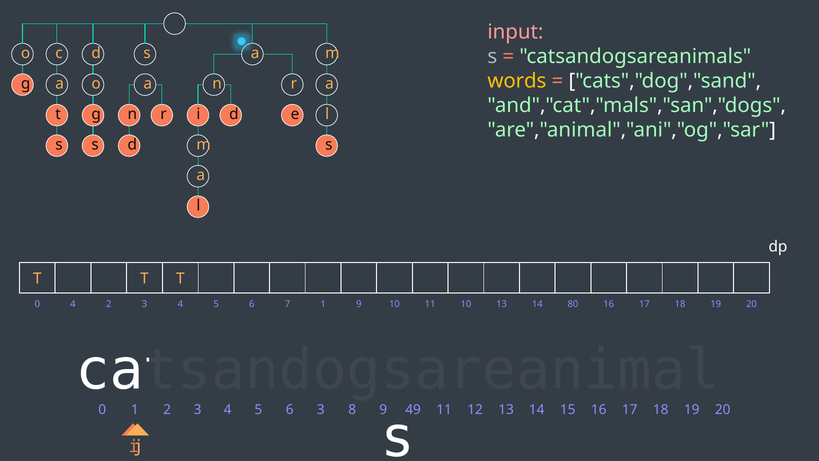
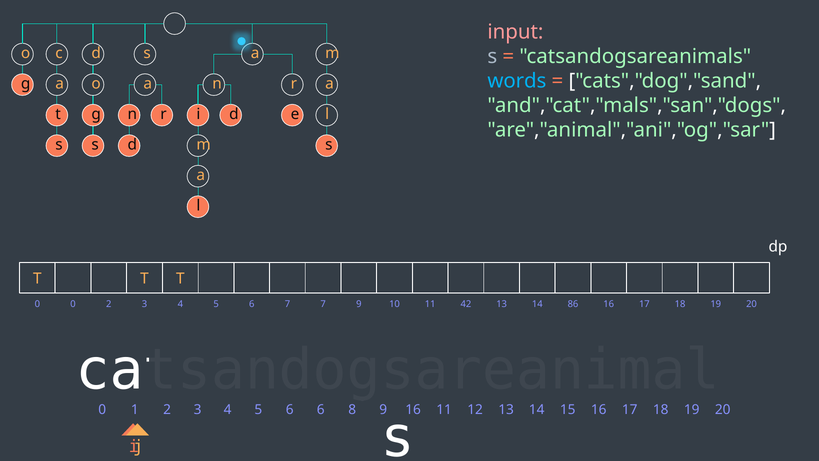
words colour: yellow -> light blue
0 4: 4 -> 0
7 1: 1 -> 7
11 10: 10 -> 42
80: 80 -> 86
6 3: 3 -> 6
49 at (413, 410): 49 -> 16
